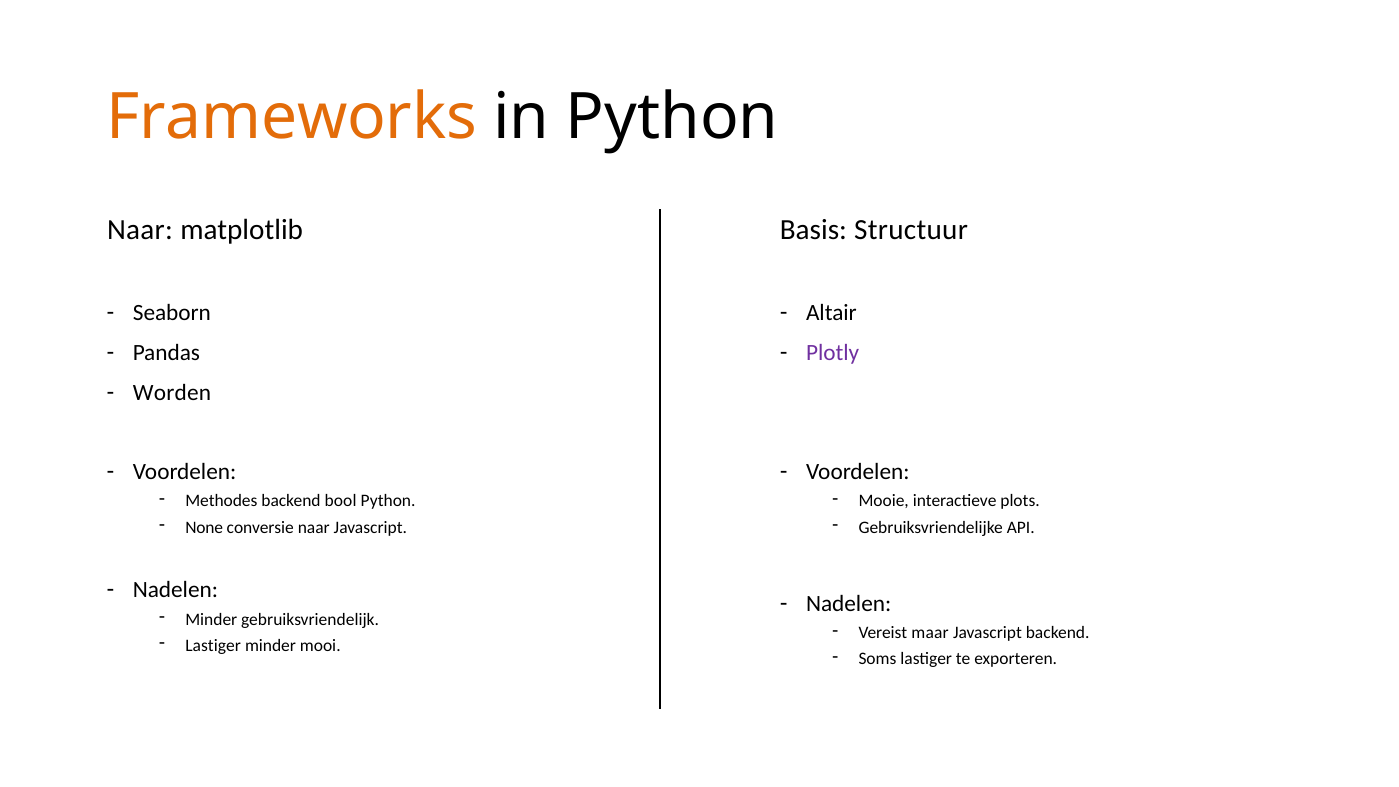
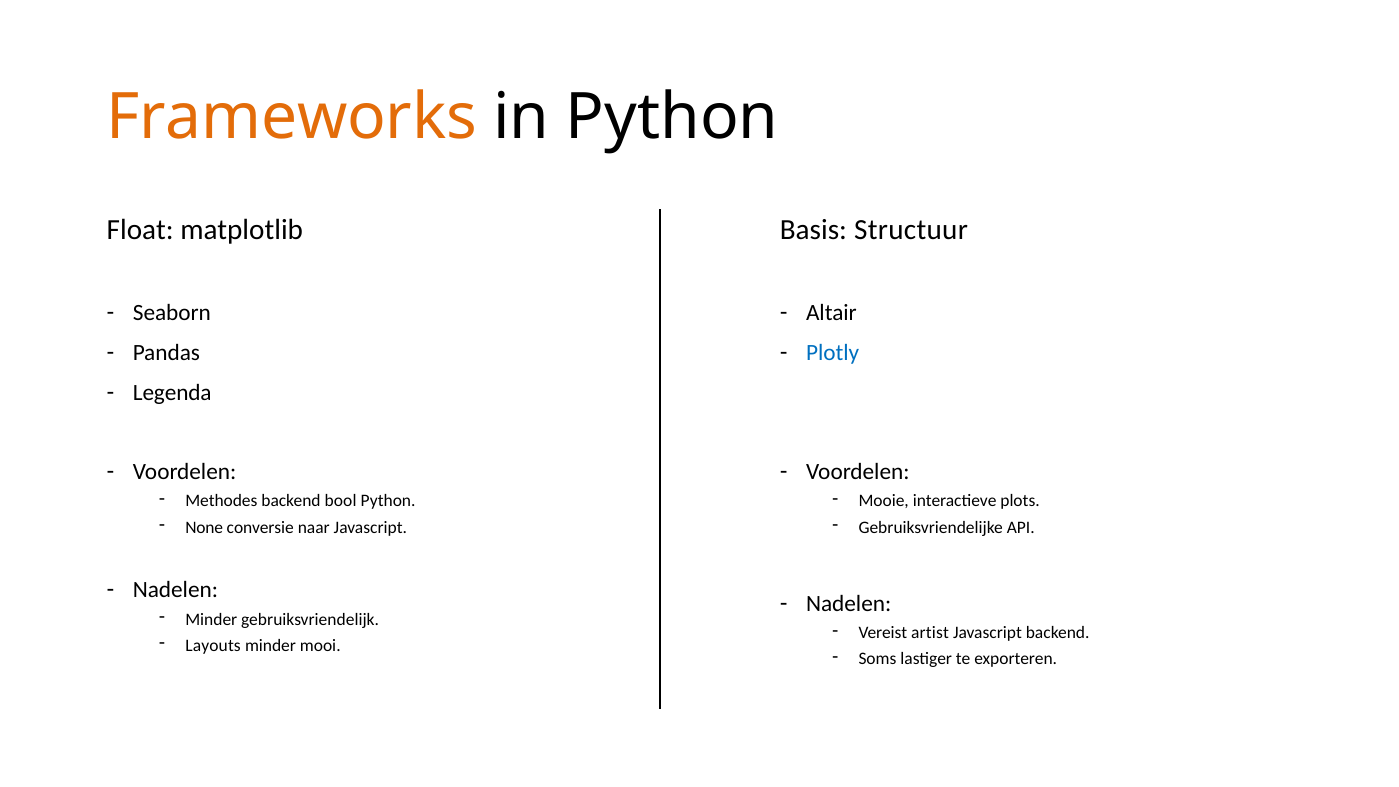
Naar at (140, 230): Naar -> Float
Plotly colour: purple -> blue
Worden: Worden -> Legenda
maar: maar -> artist
Lastiger at (213, 645): Lastiger -> Layouts
